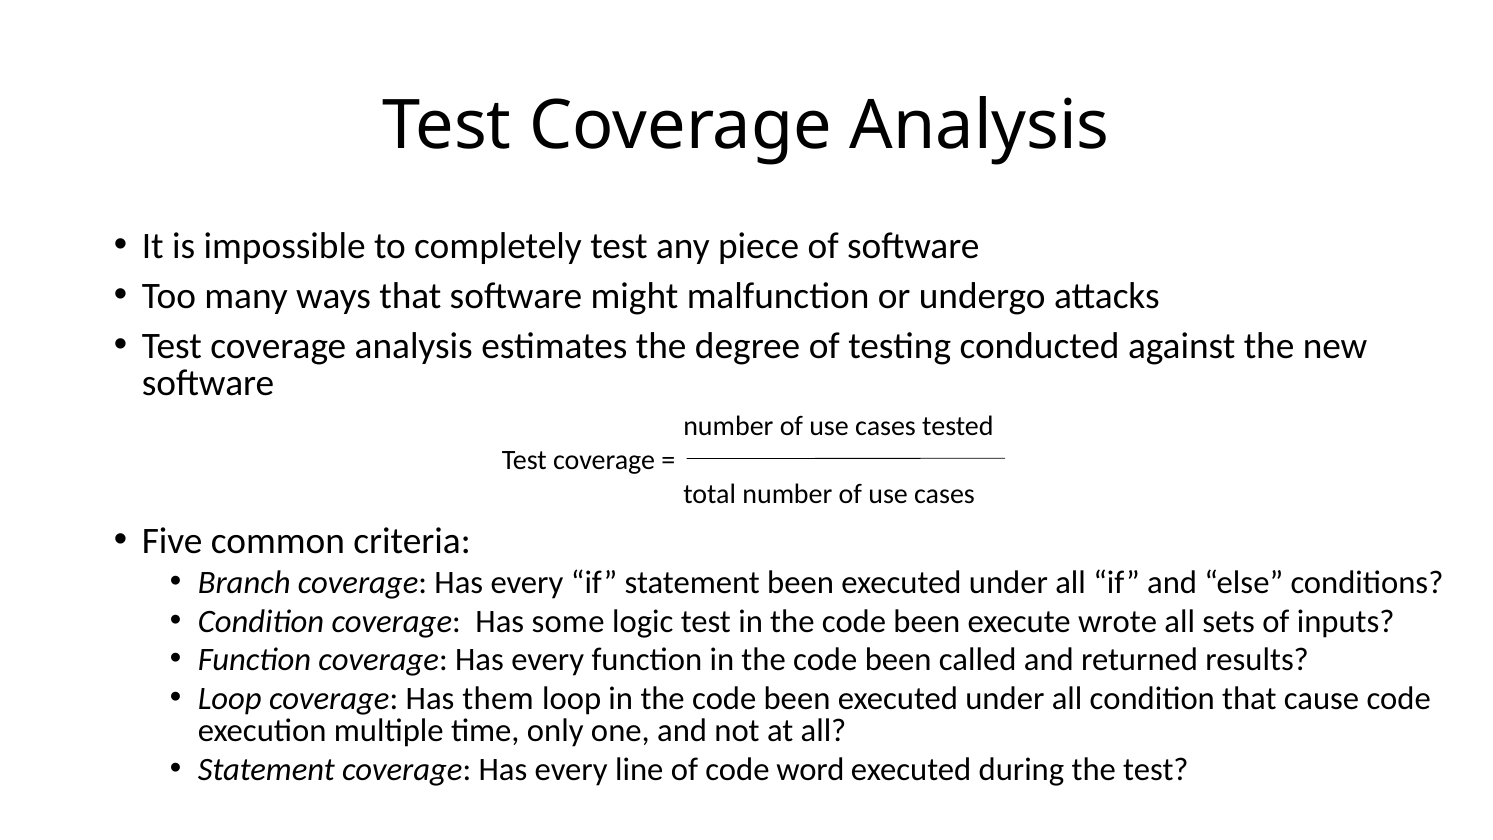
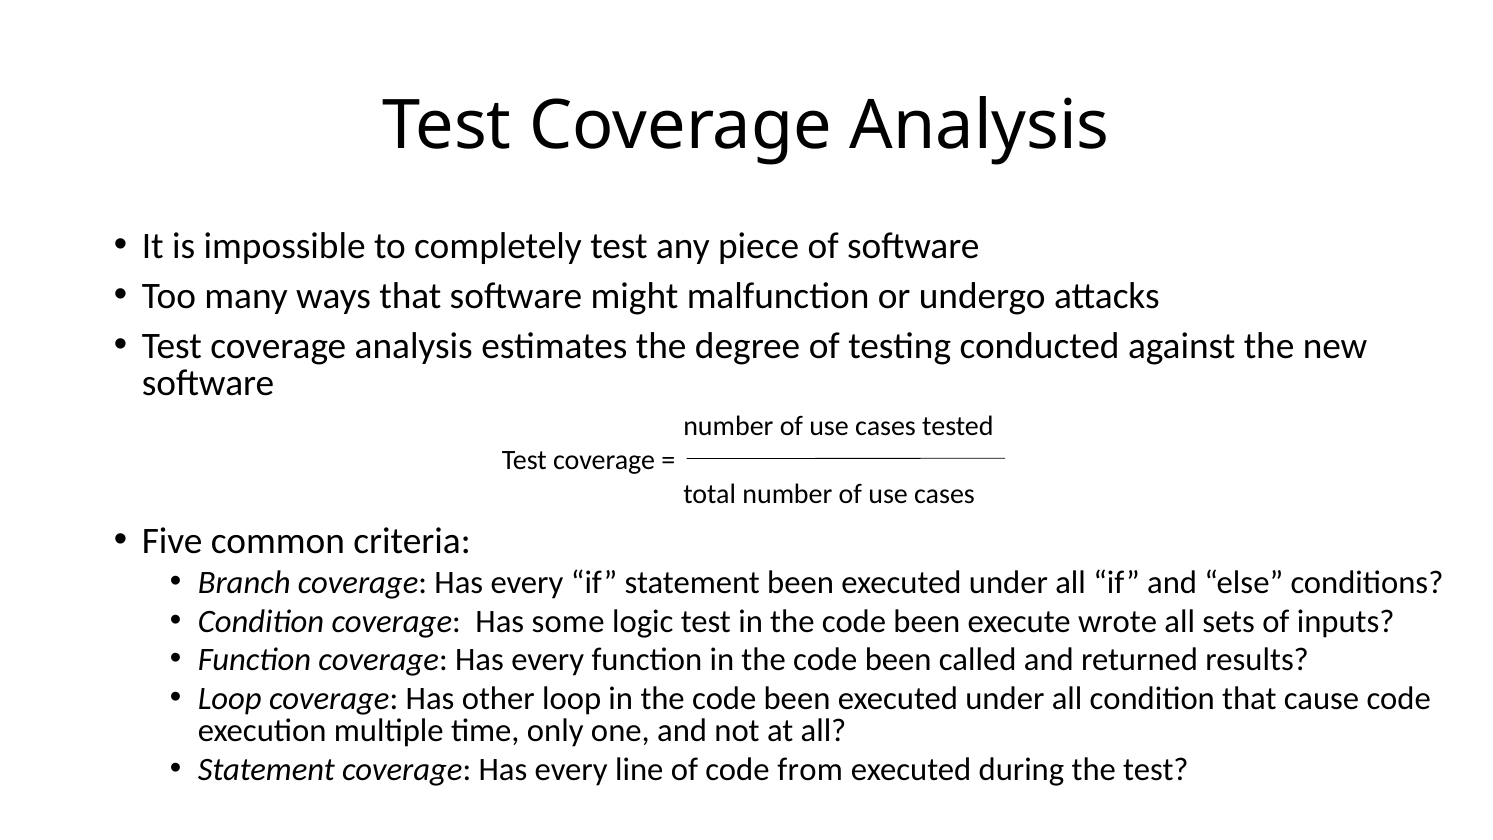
them: them -> other
word: word -> from
